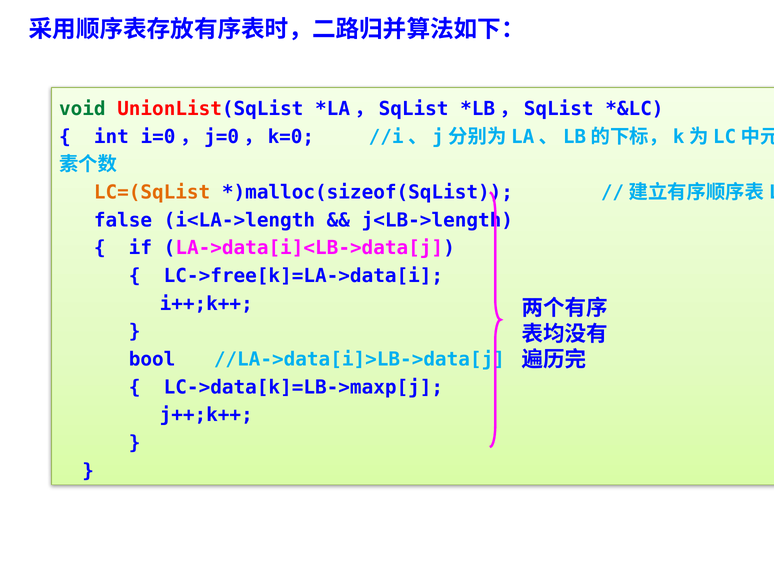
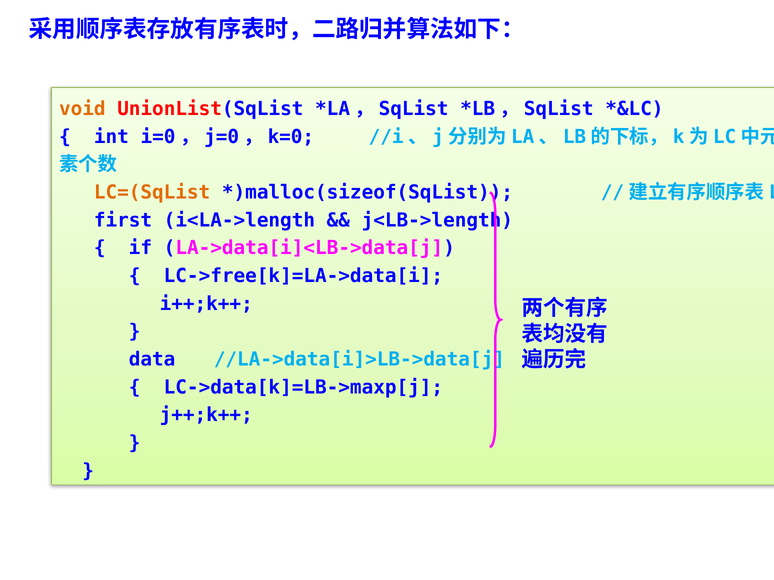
void colour: green -> orange
false: false -> first
bool: bool -> data
